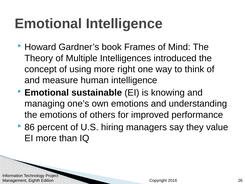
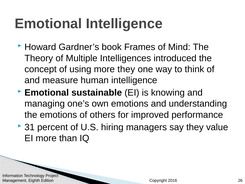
more right: right -> they
86: 86 -> 31
